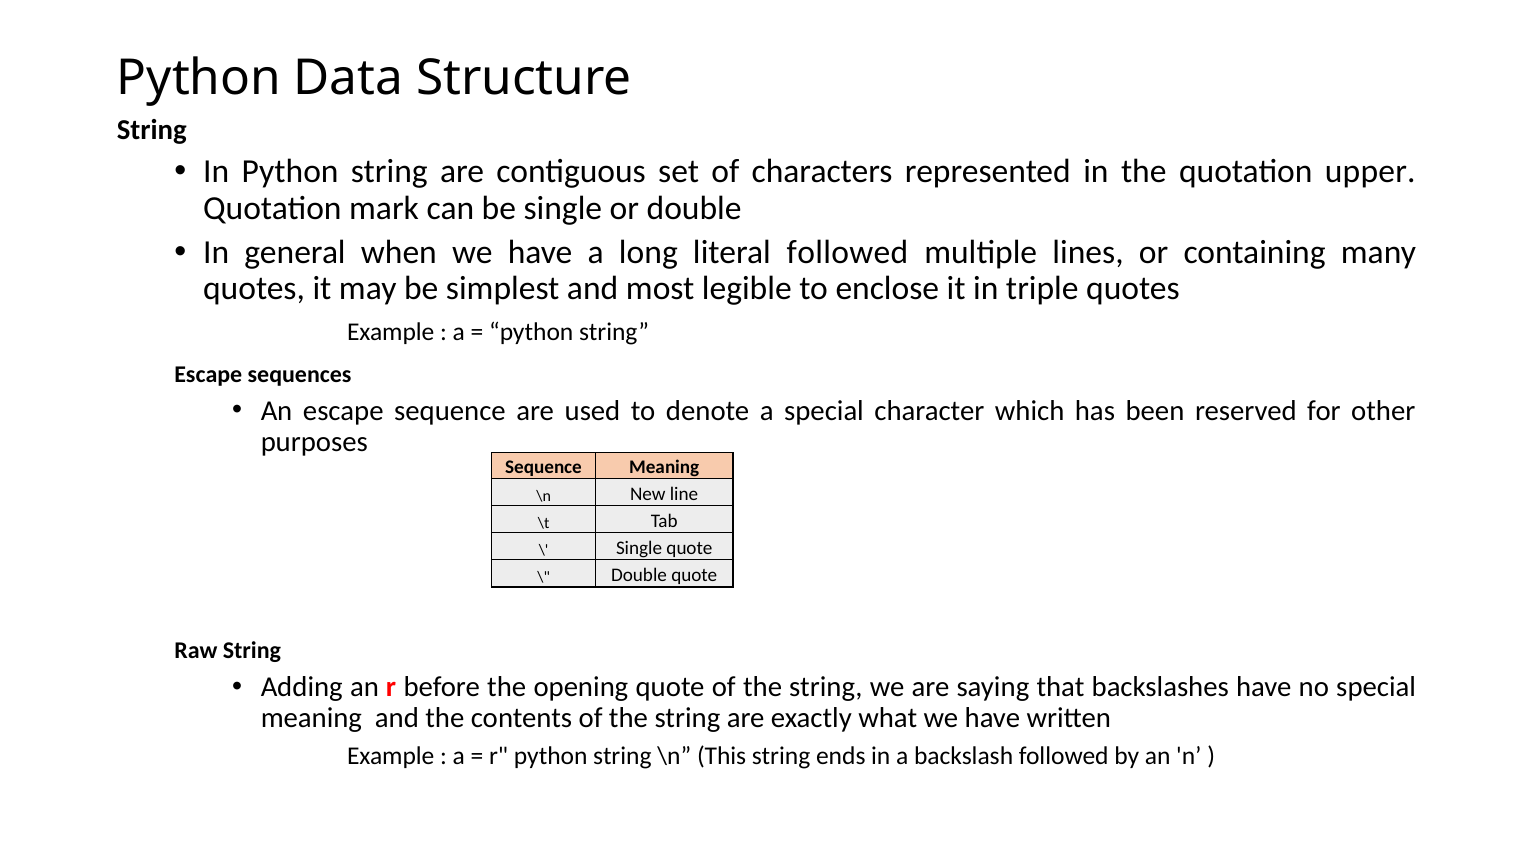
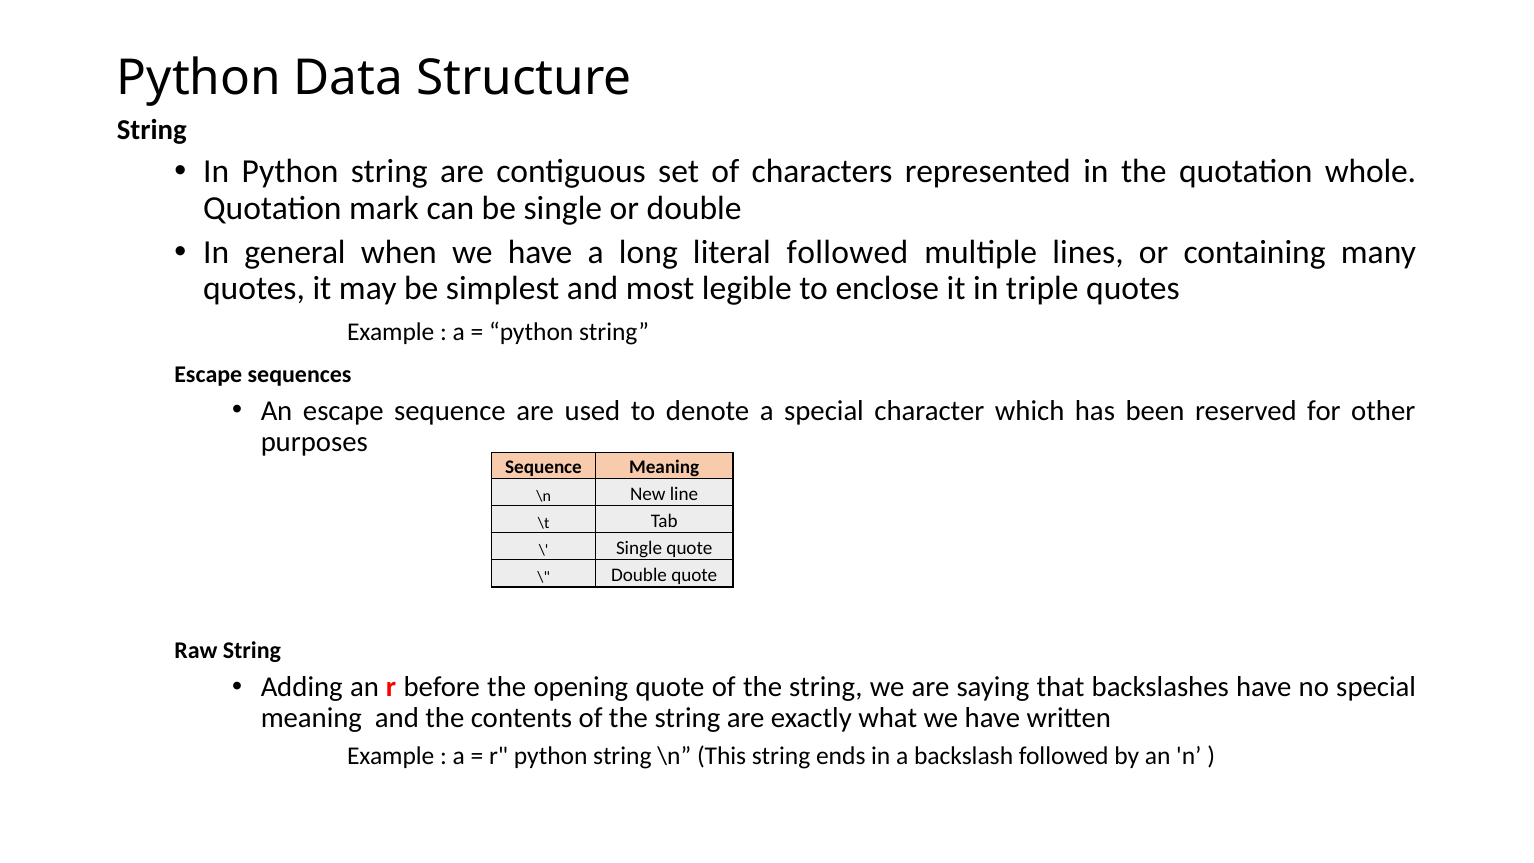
upper: upper -> whole
